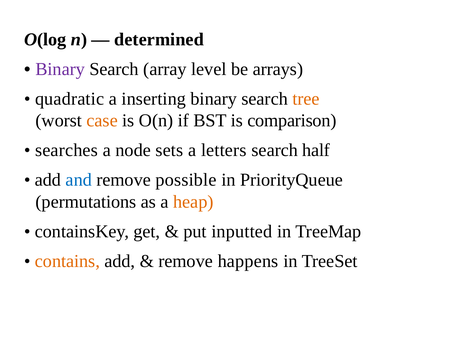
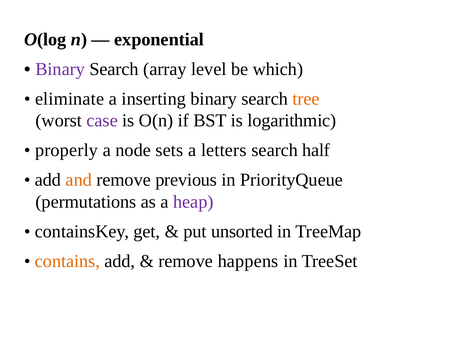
determined: determined -> exponential
arrays: arrays -> which
quadratic: quadratic -> eliminate
case colour: orange -> purple
comparison: comparison -> logarithmic
searches: searches -> properly
and colour: blue -> orange
possible: possible -> previous
heap colour: orange -> purple
inputted: inputted -> unsorted
